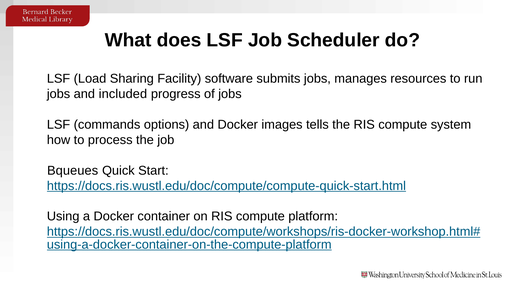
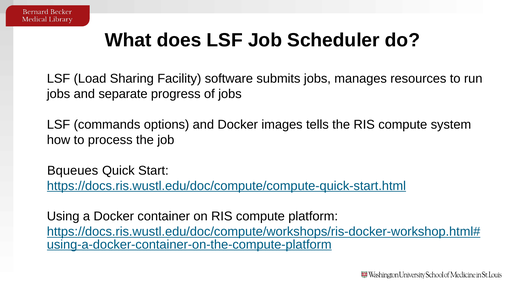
included: included -> separate
